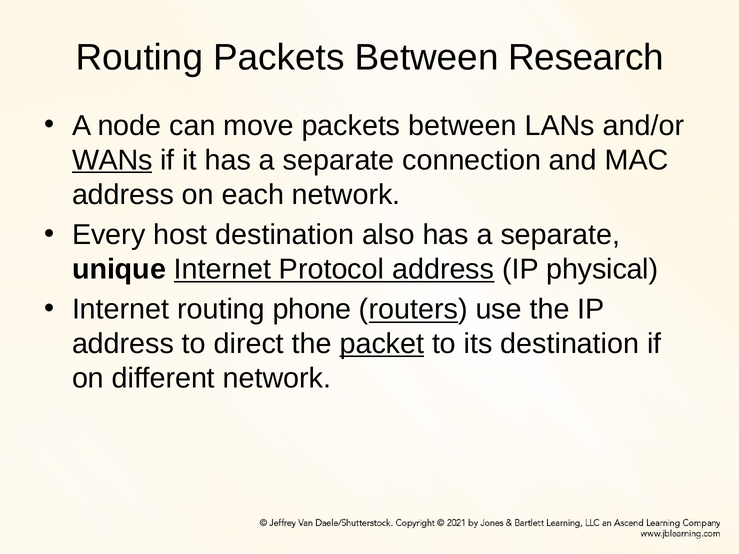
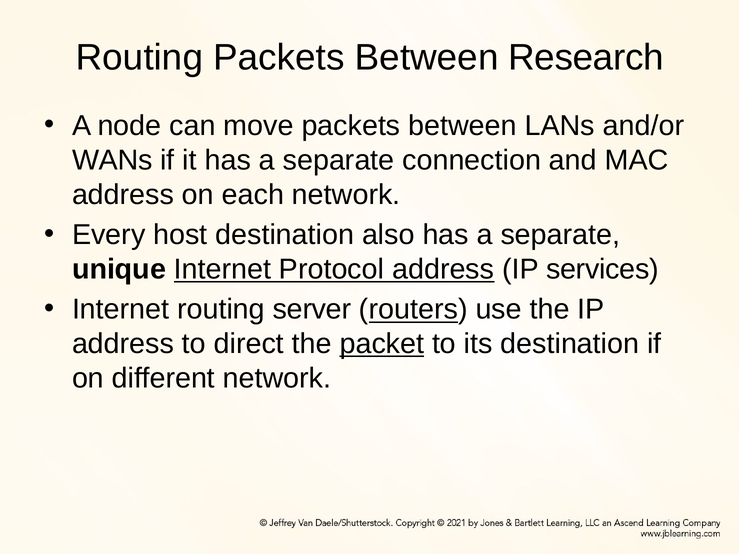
WANs underline: present -> none
physical: physical -> services
phone: phone -> server
